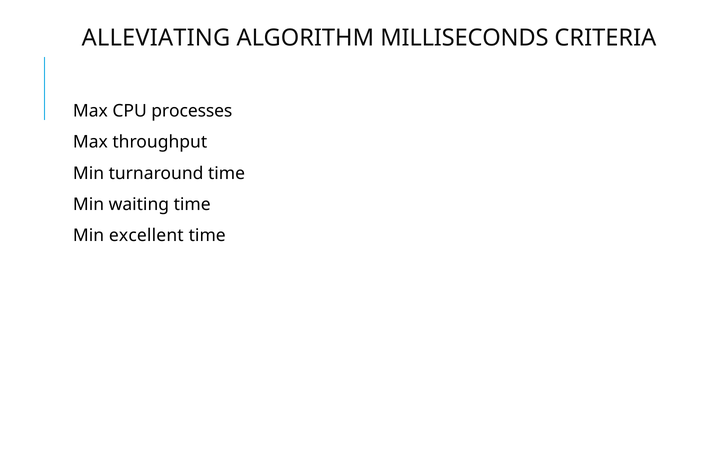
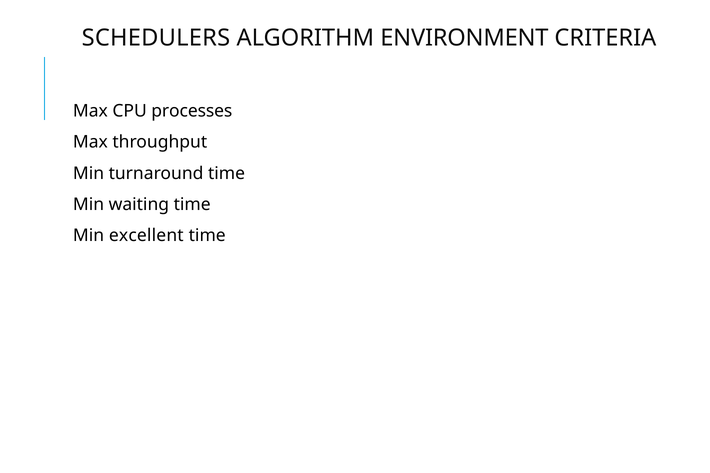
ALLEVIATING: ALLEVIATING -> SCHEDULERS
MILLISECONDS: MILLISECONDS -> ENVIRONMENT
